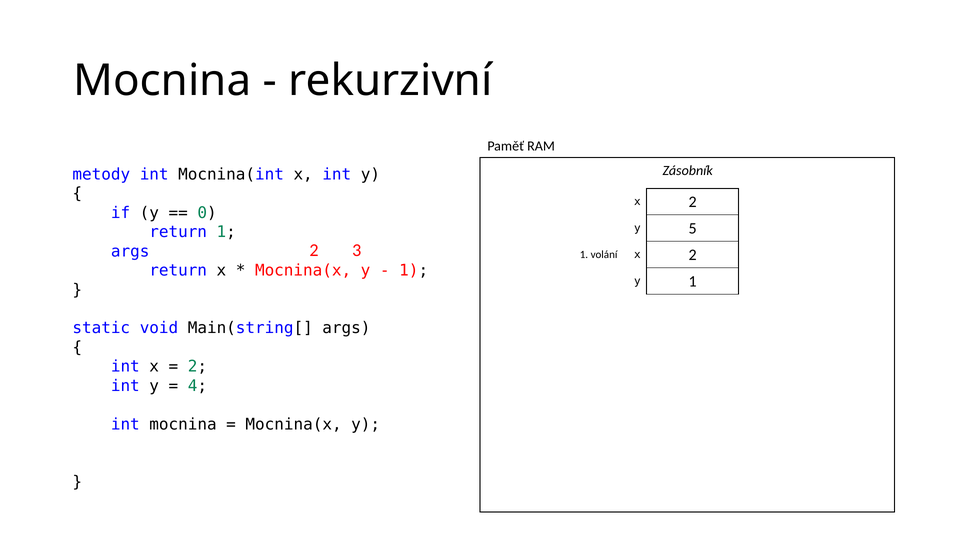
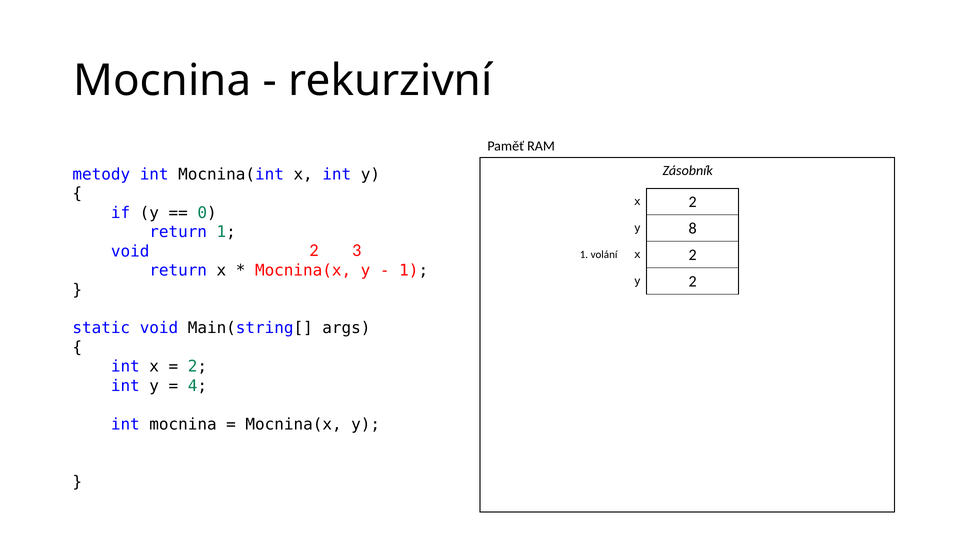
5: 5 -> 8
args at (130, 251): args -> void
y 1: 1 -> 2
